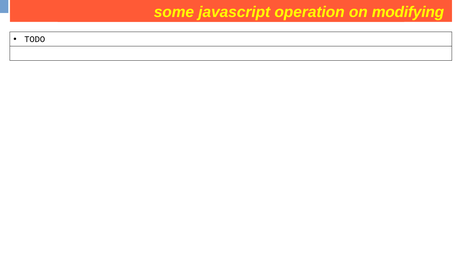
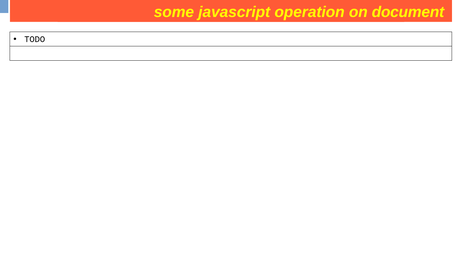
modifying: modifying -> document
